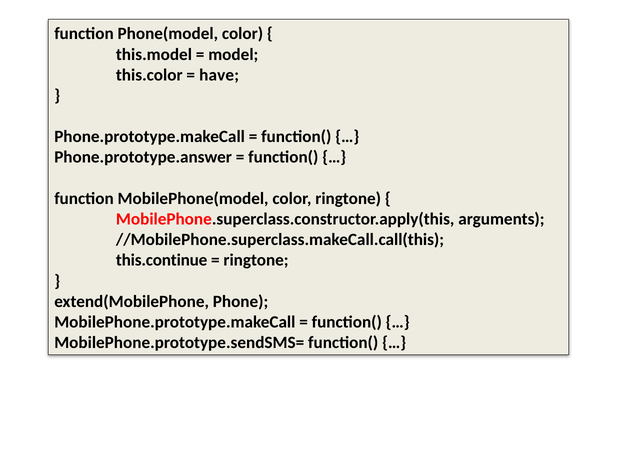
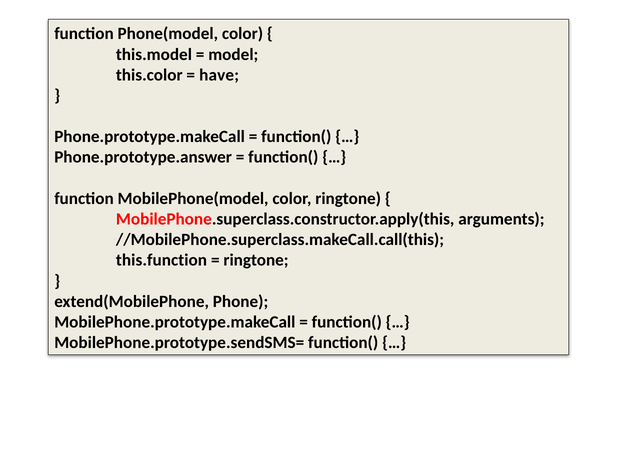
this.continue: this.continue -> this.function
